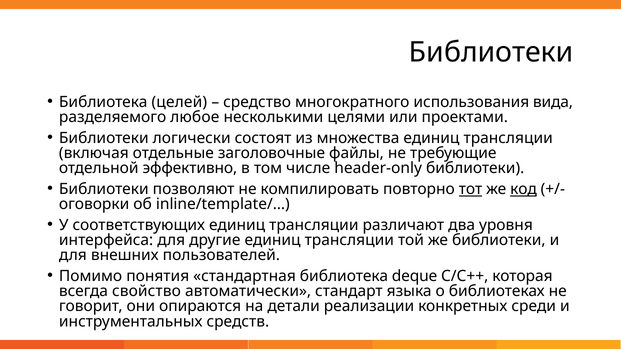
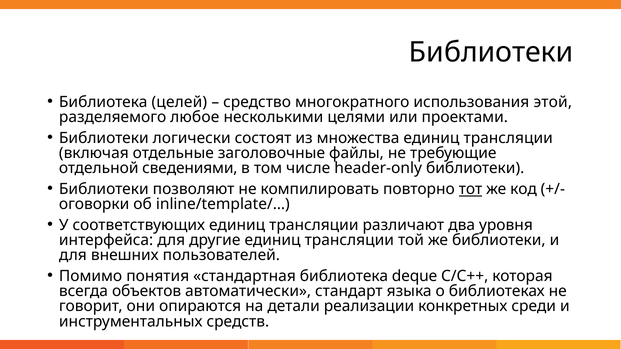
вида: вида -> этой
эффективно: эффективно -> сведениями
код underline: present -> none
свойство: свойство -> объектов
